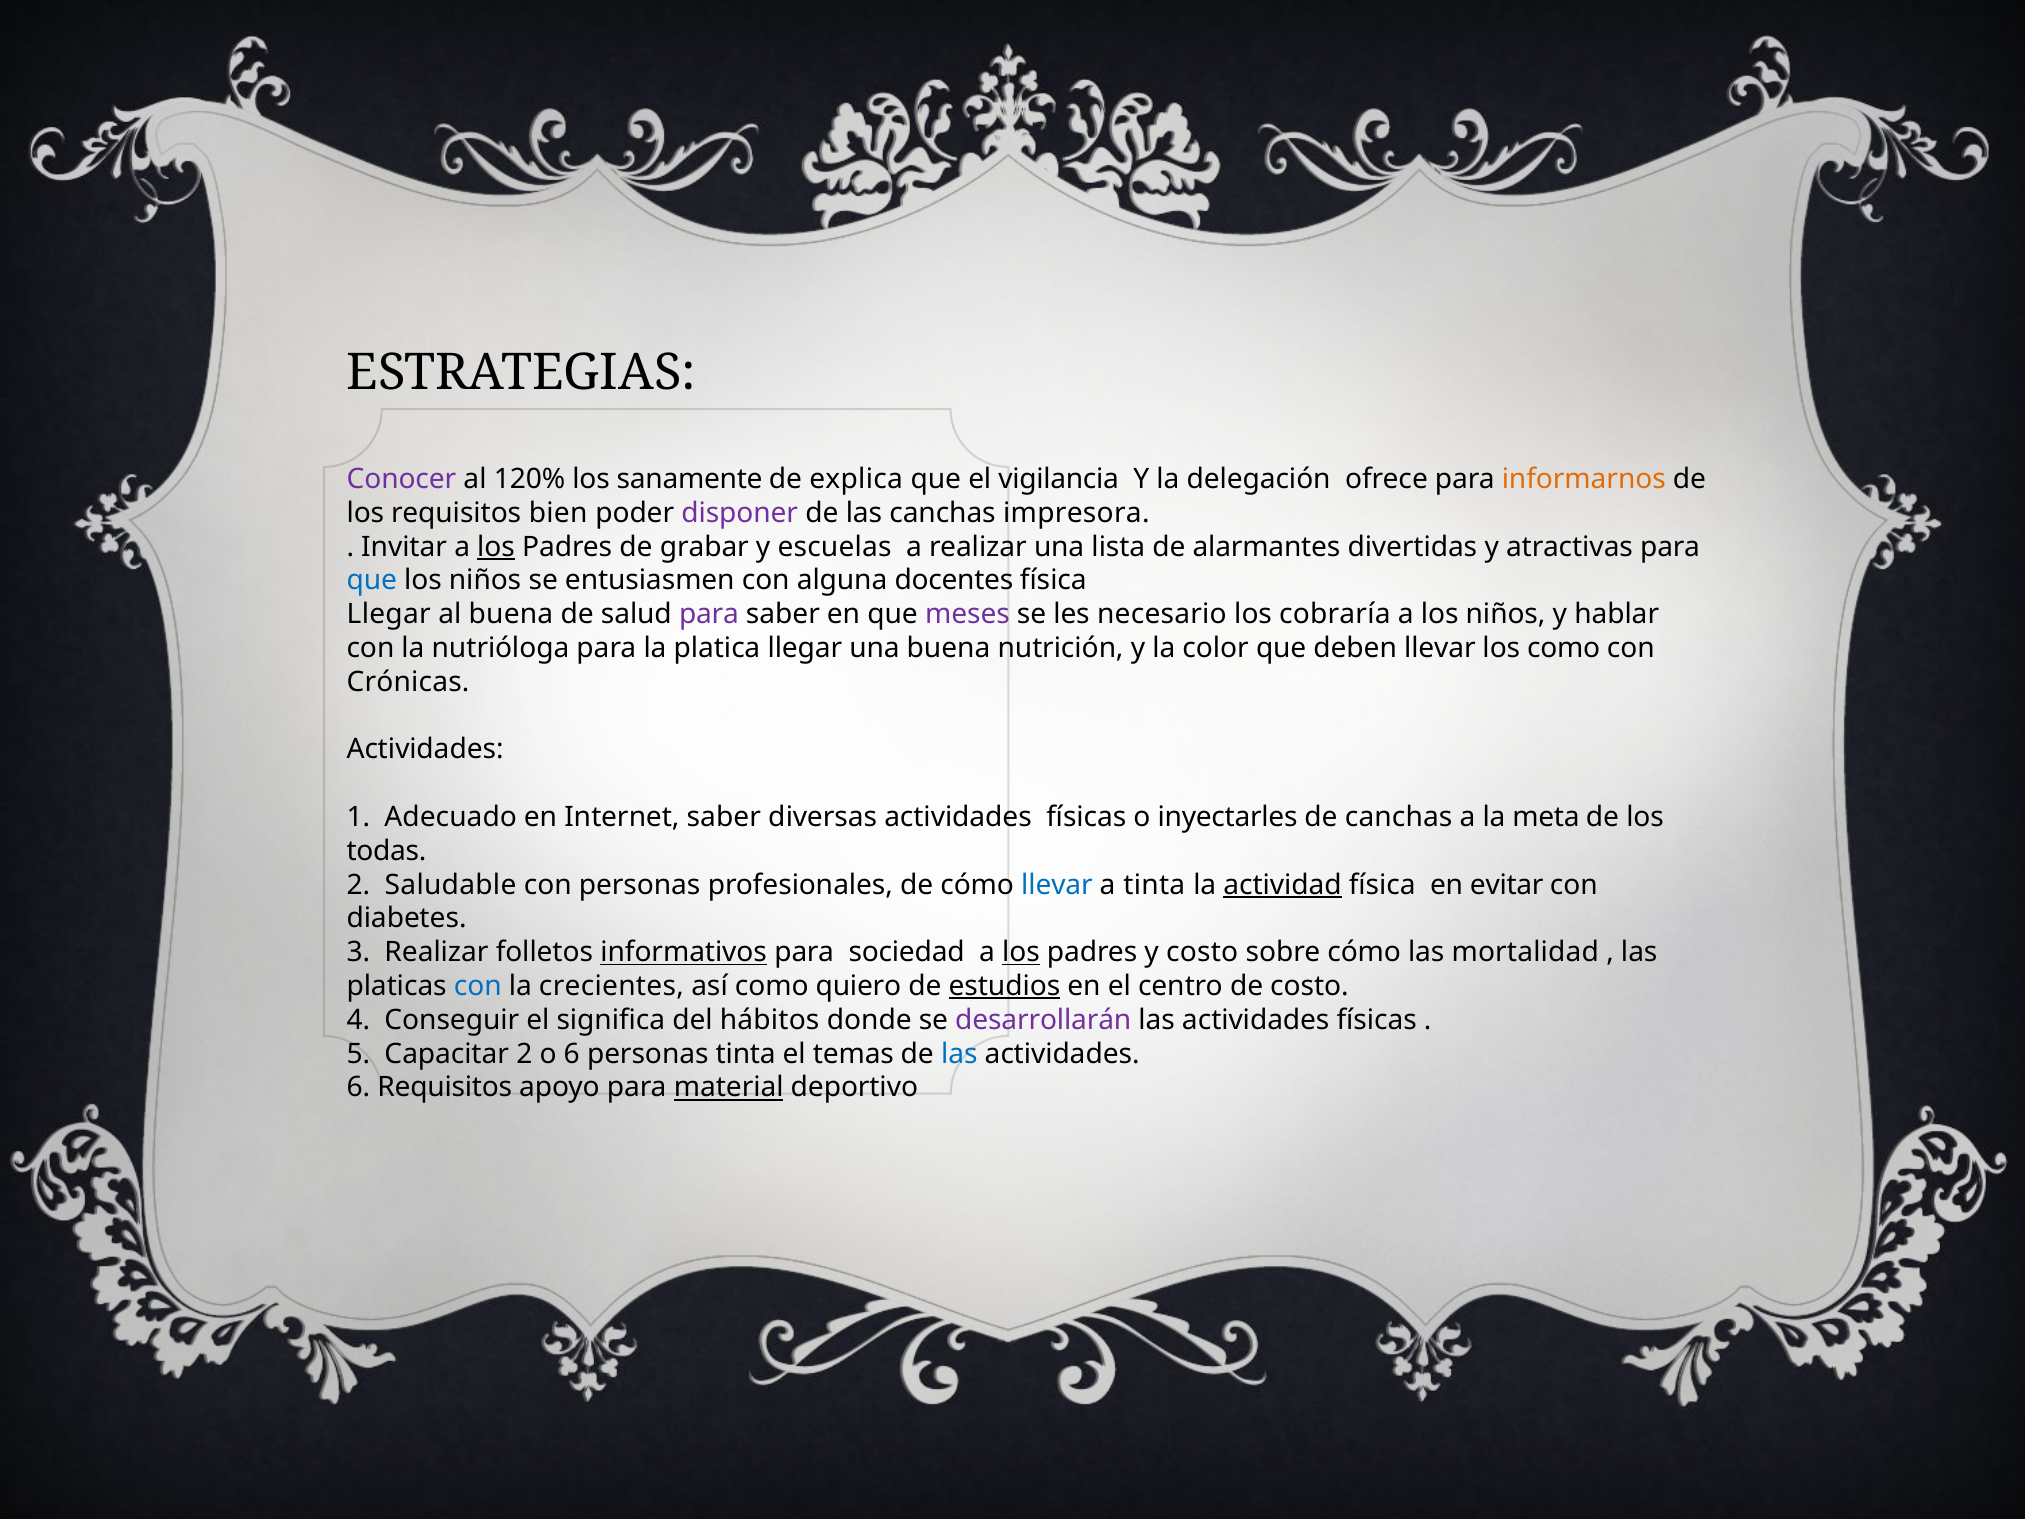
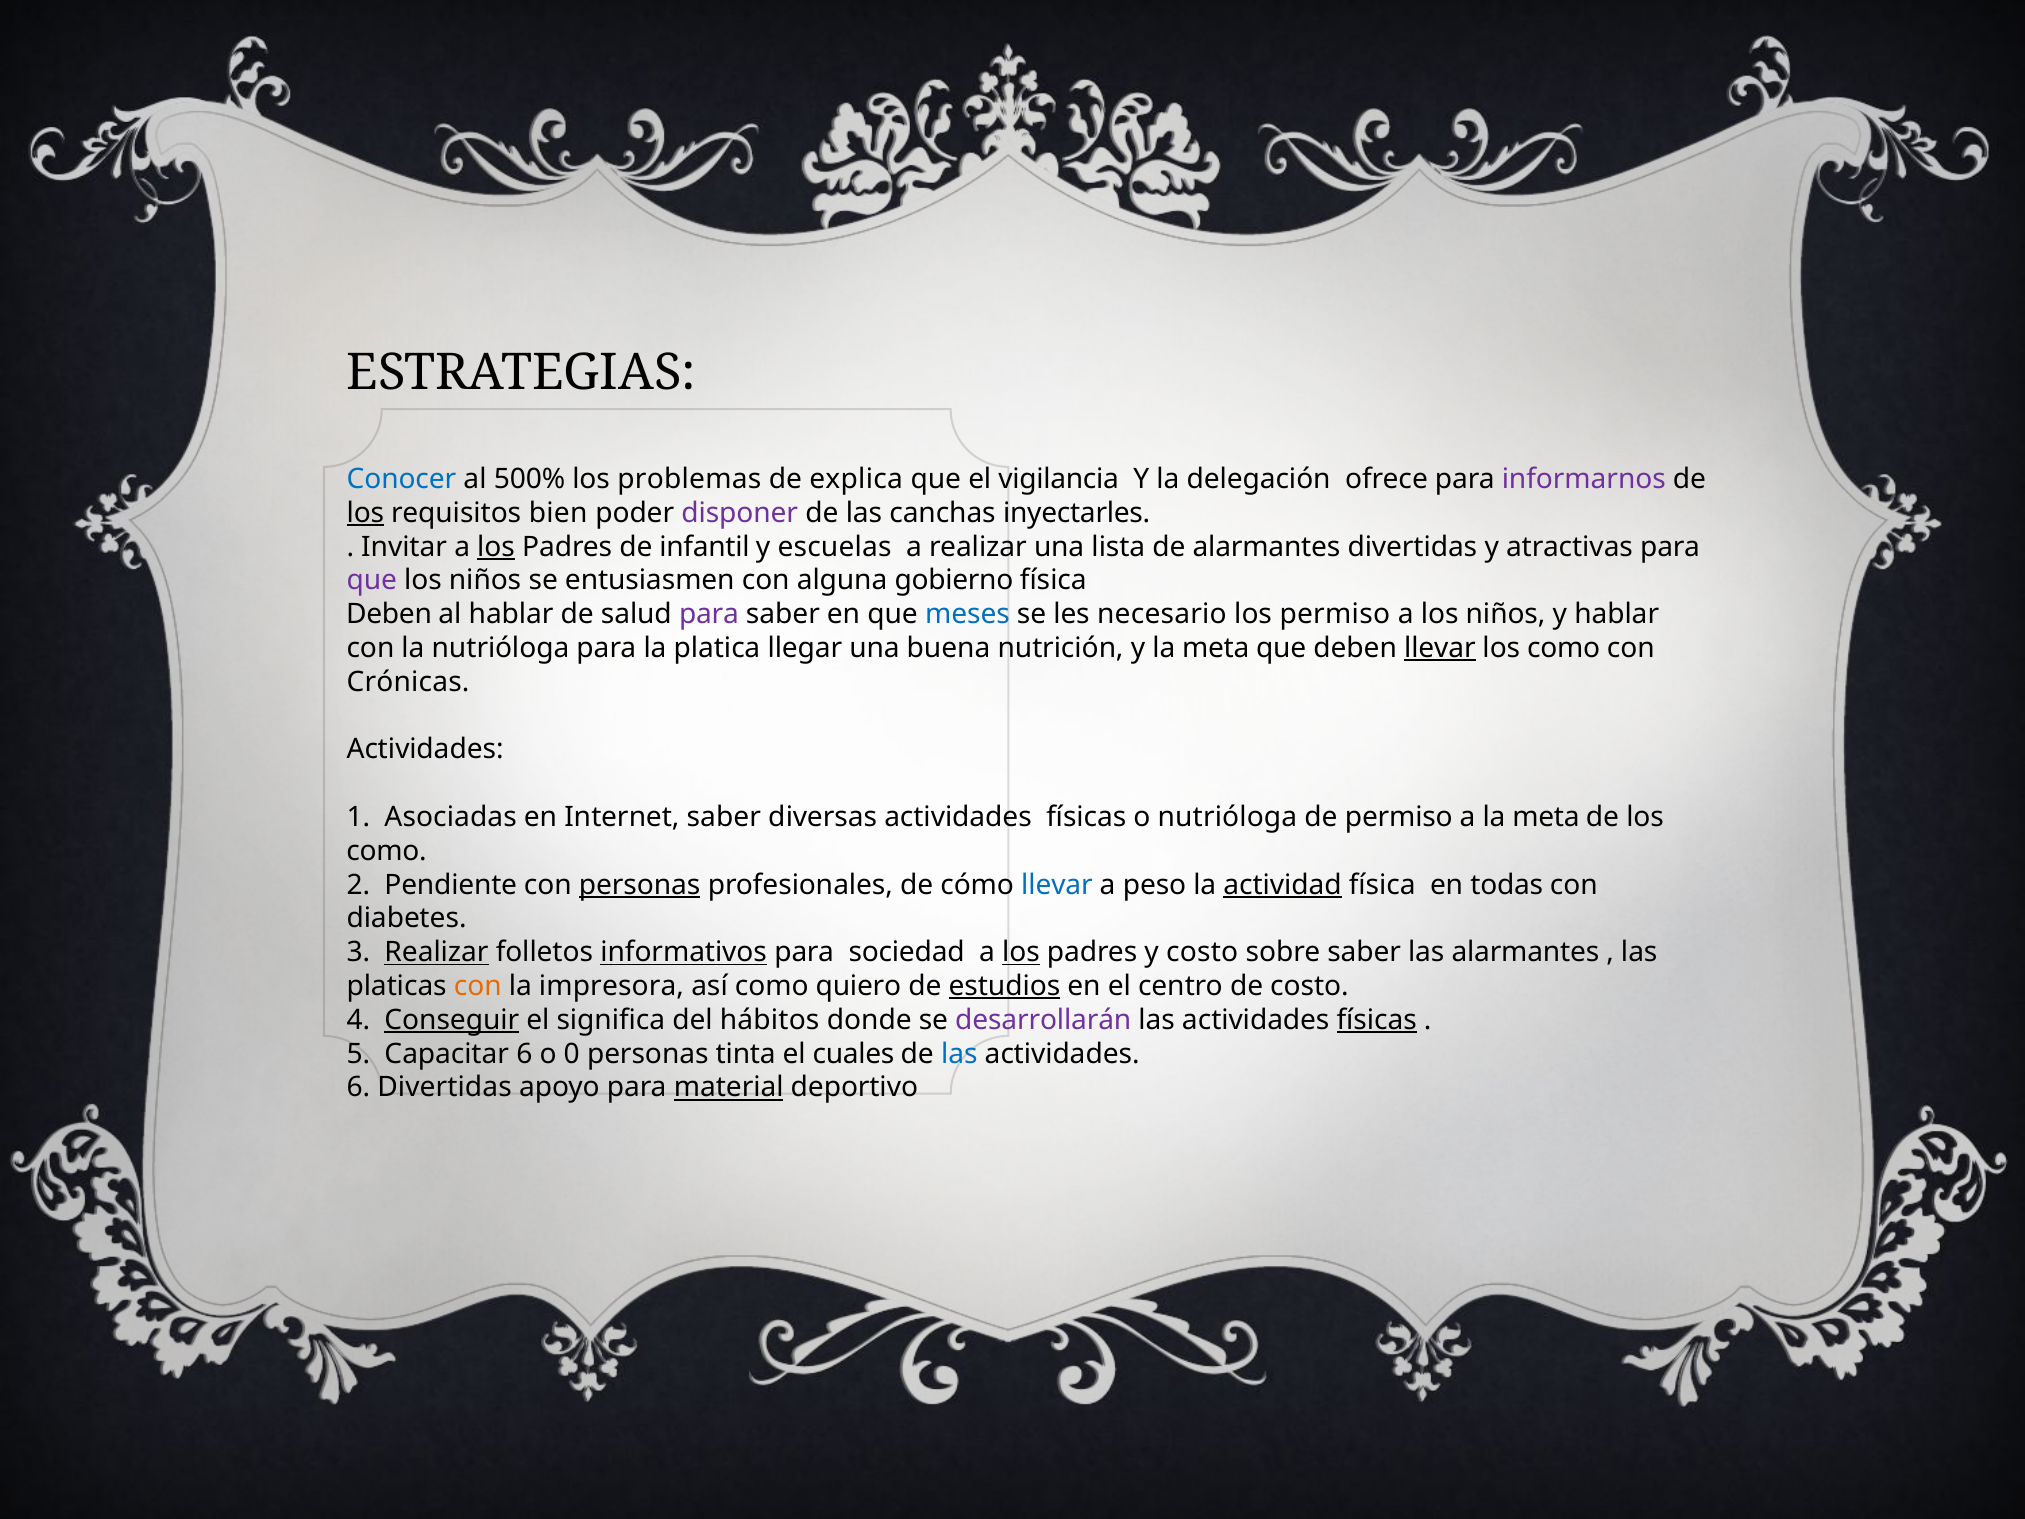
Conocer colour: purple -> blue
120%: 120% -> 500%
sanamente: sanamente -> problemas
informarnos colour: orange -> purple
los at (365, 513) underline: none -> present
impresora: impresora -> inyectarles
grabar: grabar -> infantil
que at (372, 580) colour: blue -> purple
docentes: docentes -> gobierno
Llegar at (389, 614): Llegar -> Deben
al buena: buena -> hablar
meses colour: purple -> blue
los cobraría: cobraría -> permiso
y la color: color -> meta
llevar at (1440, 648) underline: none -> present
Adecuado: Adecuado -> Asociadas
o inyectarles: inyectarles -> nutrióloga
de canchas: canchas -> permiso
todas at (387, 851): todas -> como
Saludable: Saludable -> Pendiente
personas at (640, 885) underline: none -> present
a tinta: tinta -> peso
evitar: evitar -> todas
Realizar at (436, 952) underline: none -> present
sobre cómo: cómo -> saber
las mortalidad: mortalidad -> alarmantes
con at (478, 986) colour: blue -> orange
crecientes: crecientes -> impresora
Conseguir underline: none -> present
físicas at (1377, 1020) underline: none -> present
Capacitar 2: 2 -> 6
o 6: 6 -> 0
temas: temas -> cuales
6 Requisitos: Requisitos -> Divertidas
